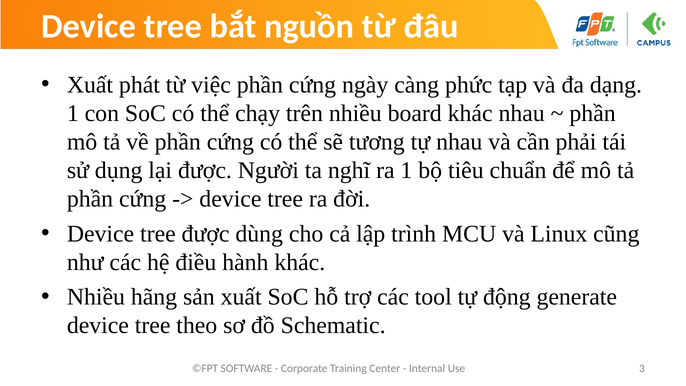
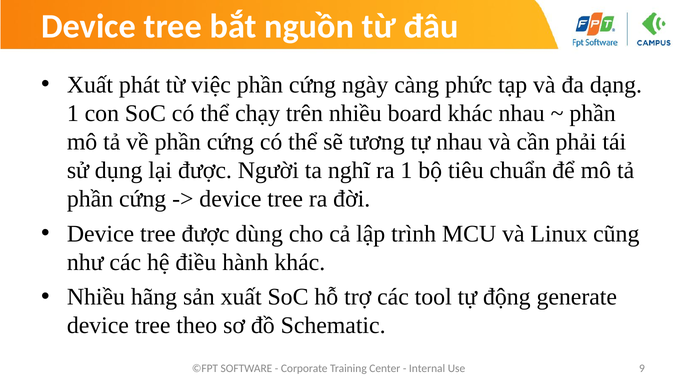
3: 3 -> 9
